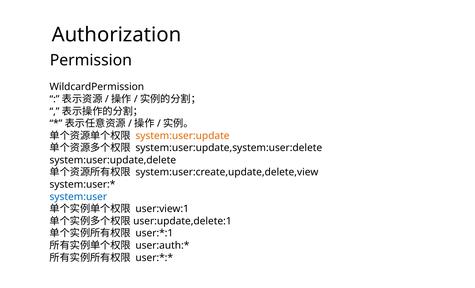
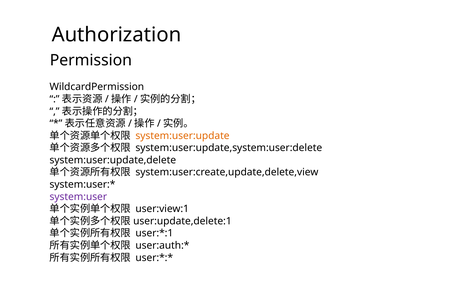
system:user colour: blue -> purple
